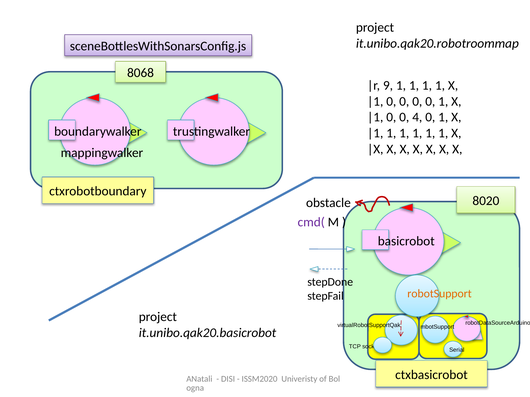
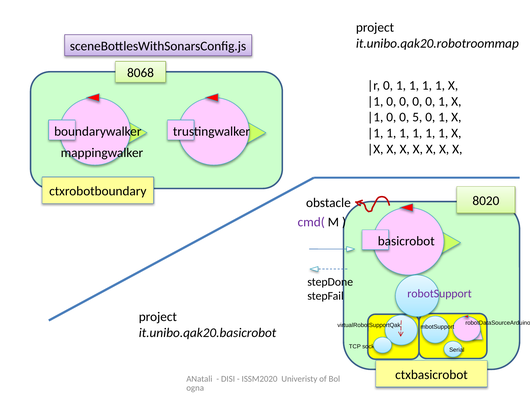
9 at (388, 86): 9 -> 0
4: 4 -> 5
robotSupport colour: orange -> purple
